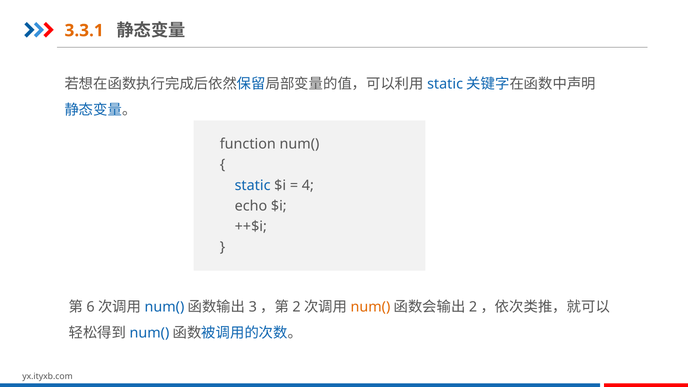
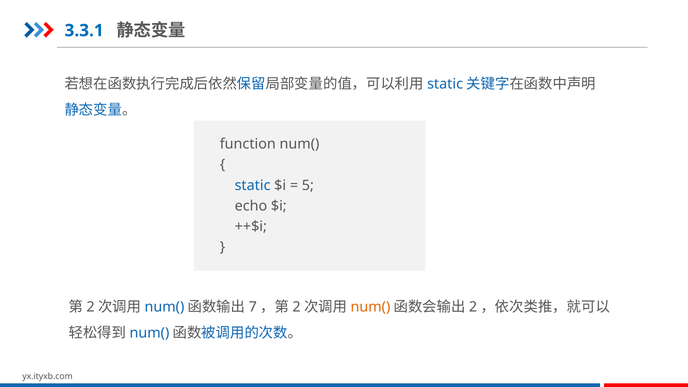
3.3.1 colour: orange -> blue
4: 4 -> 5
6 at (91, 307): 6 -> 2
3: 3 -> 7
